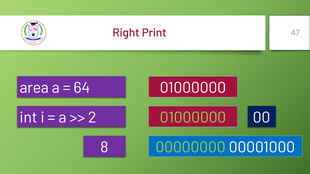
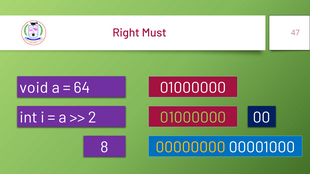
Print: Print -> Must
area: area -> void
00000000 colour: light green -> yellow
